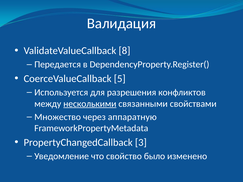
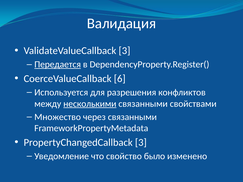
ValidateValueCallback 8: 8 -> 3
Передается underline: none -> present
5: 5 -> 6
через аппаратную: аппаратную -> связанными
